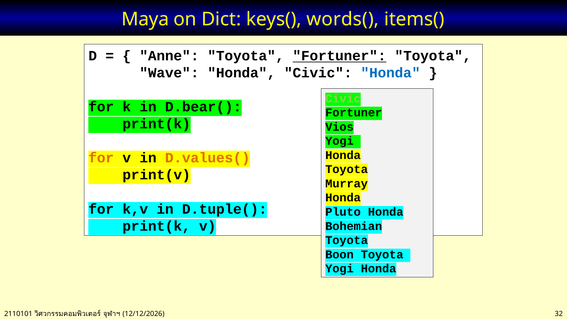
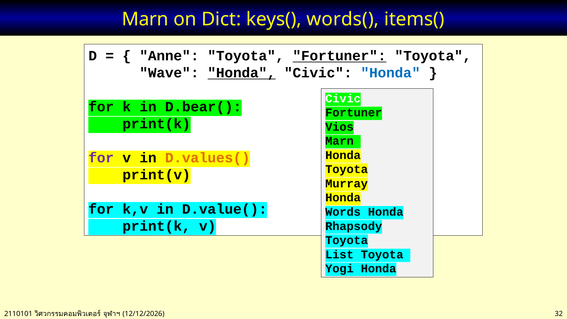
Maya at (145, 19): Maya -> Marn
Honda at (242, 73) underline: none -> present
Civic at (343, 98) colour: light green -> white
Yogi at (339, 141): Yogi -> Marn
for at (101, 158) colour: orange -> purple
D.tuple(: D.tuple( -> D.value(
Pluto: Pluto -> Words
Bohemian: Bohemian -> Rhapsody
Boon: Boon -> List
